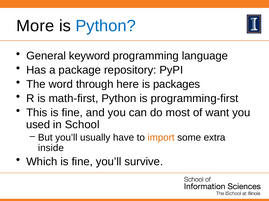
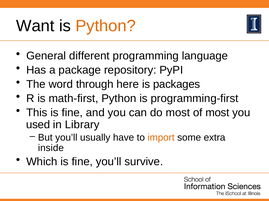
More: More -> Want
Python at (106, 26) colour: blue -> orange
keyword: keyword -> different
of want: want -> most
School: School -> Library
